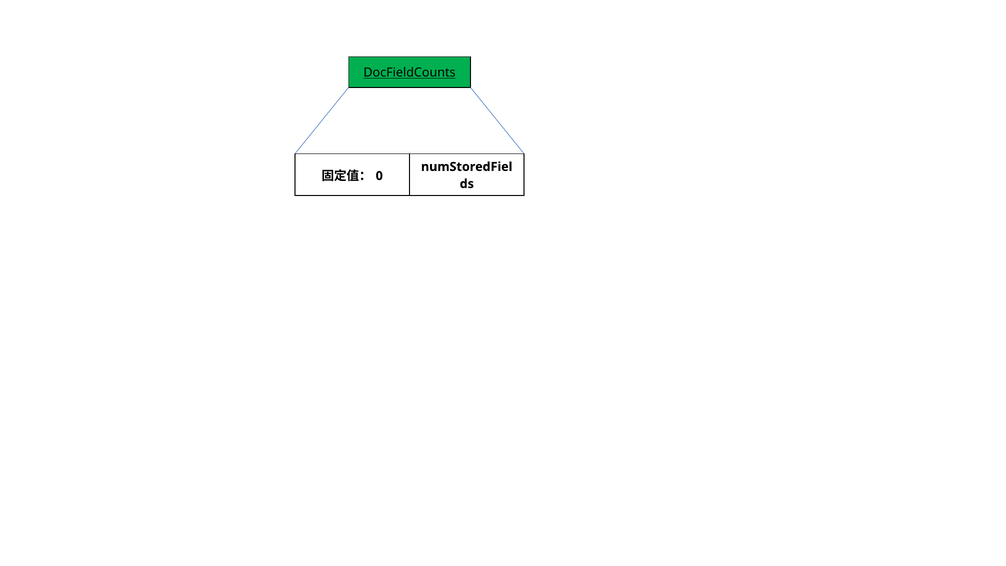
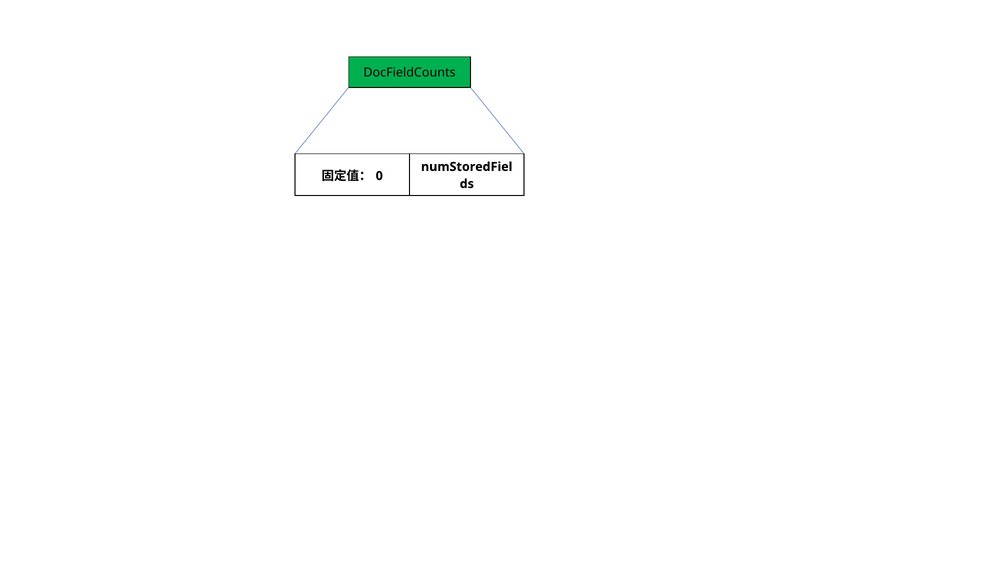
DocFieldCounts underline: present -> none
